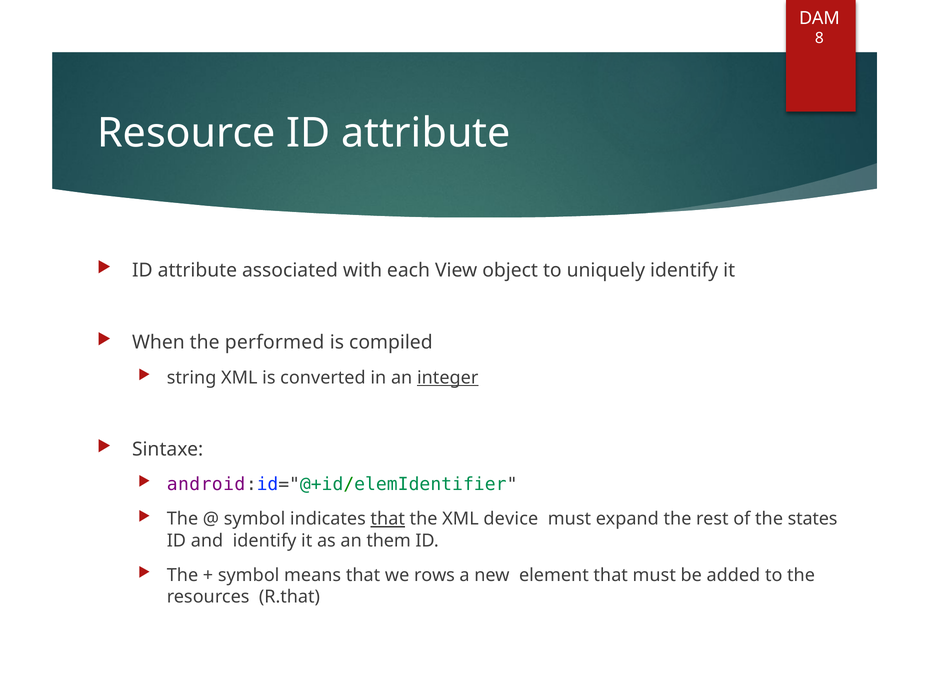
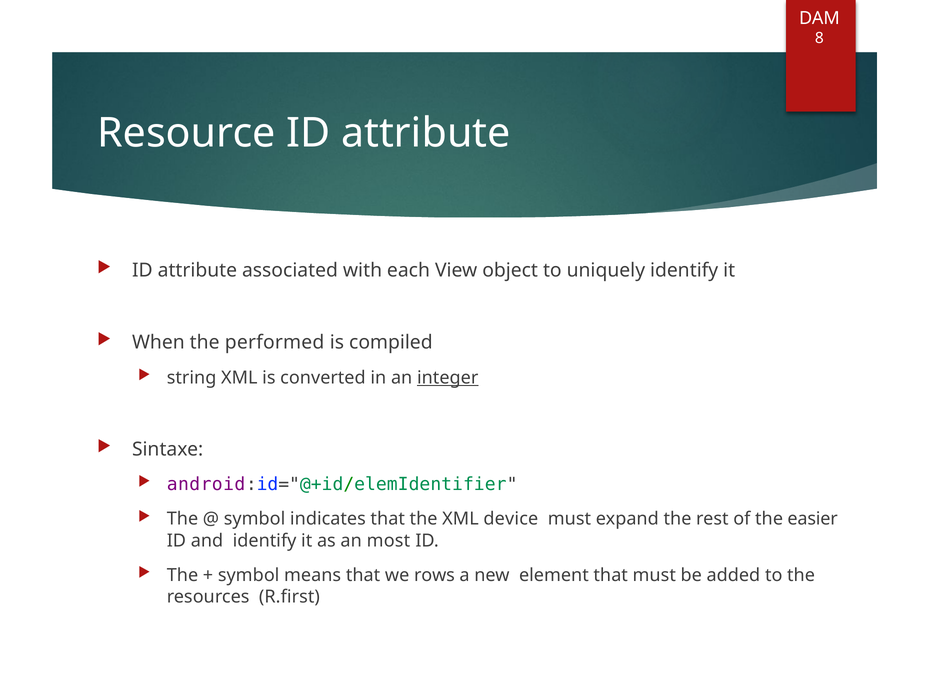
that at (388, 519) underline: present -> none
states: states -> easier
them: them -> most
R.that: R.that -> R.first
